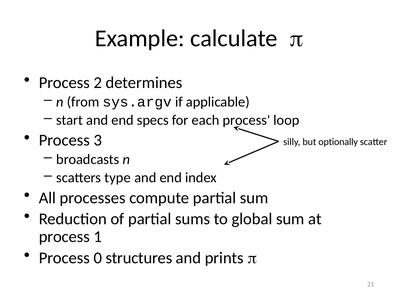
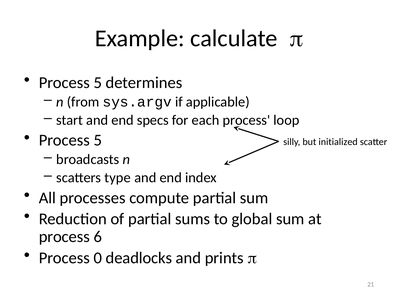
2 at (98, 83): 2 -> 5
3 at (98, 140): 3 -> 5
optionally: optionally -> initialized
1: 1 -> 6
structures: structures -> deadlocks
